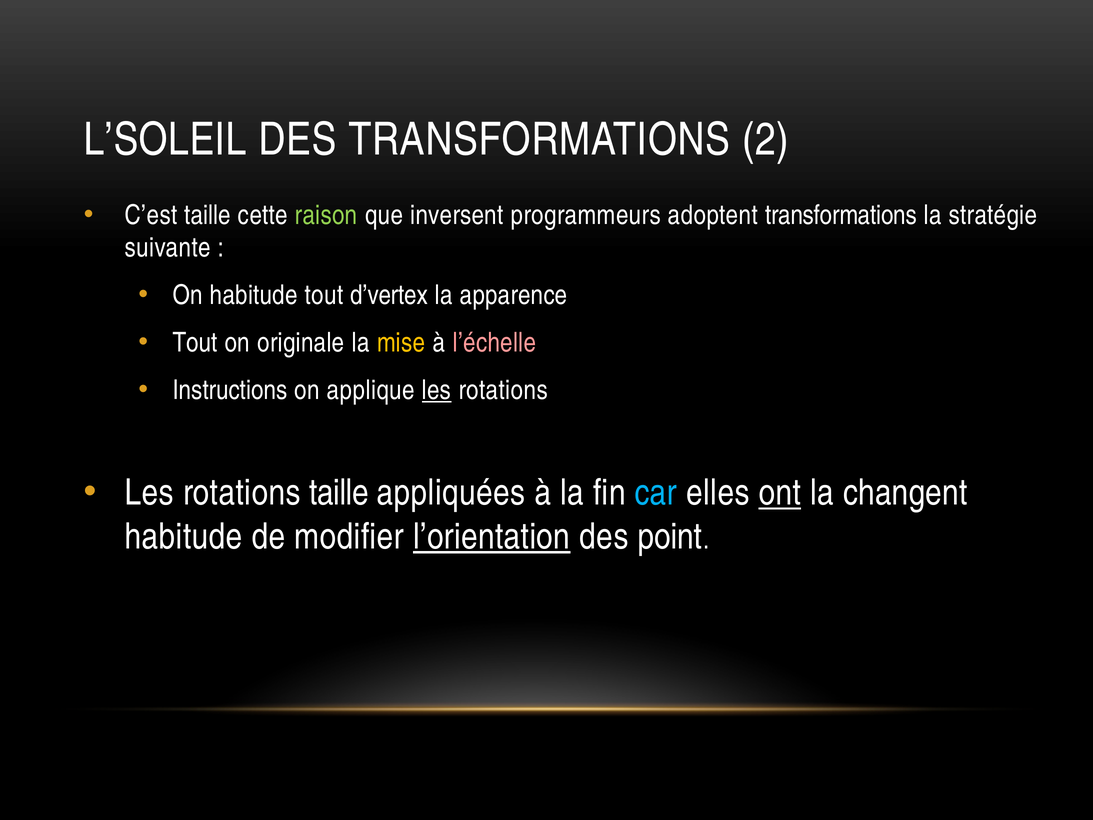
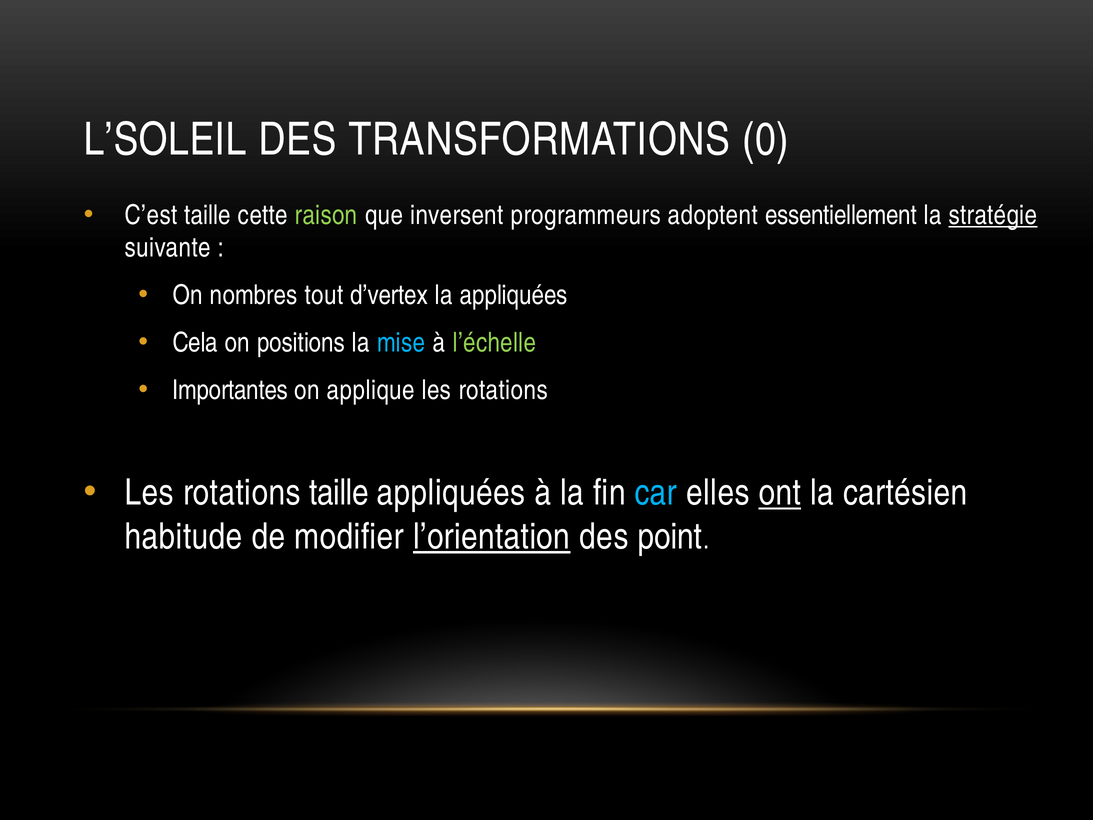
2: 2 -> 0
adoptent transformations: transformations -> essentiellement
stratégie underline: none -> present
On habitude: habitude -> nombres
la apparence: apparence -> appliquées
Tout at (195, 343): Tout -> Cela
originale: originale -> positions
mise colour: yellow -> light blue
l’échelle colour: pink -> light green
Instructions: Instructions -> Importantes
les at (437, 390) underline: present -> none
changent: changent -> cartésien
